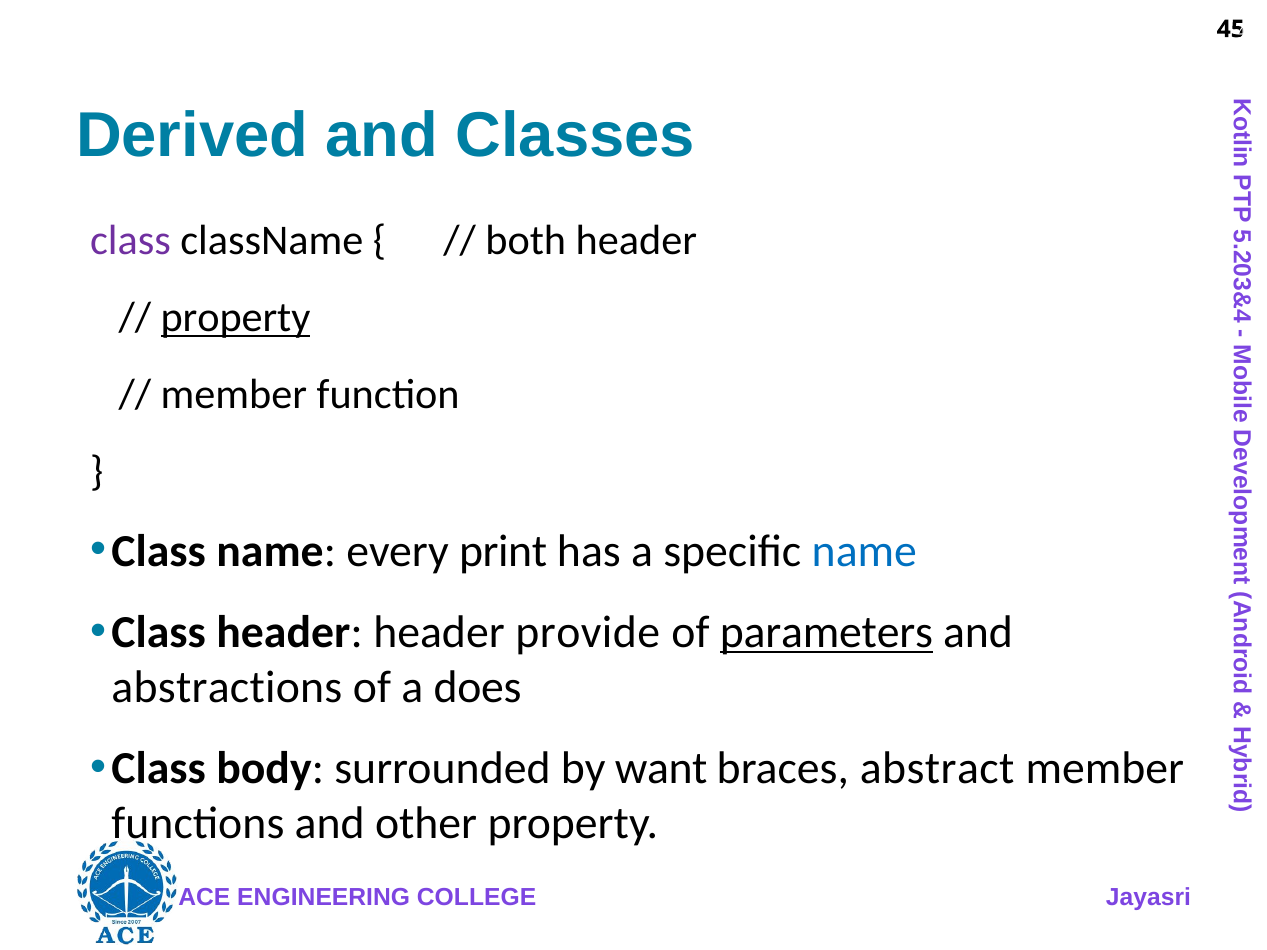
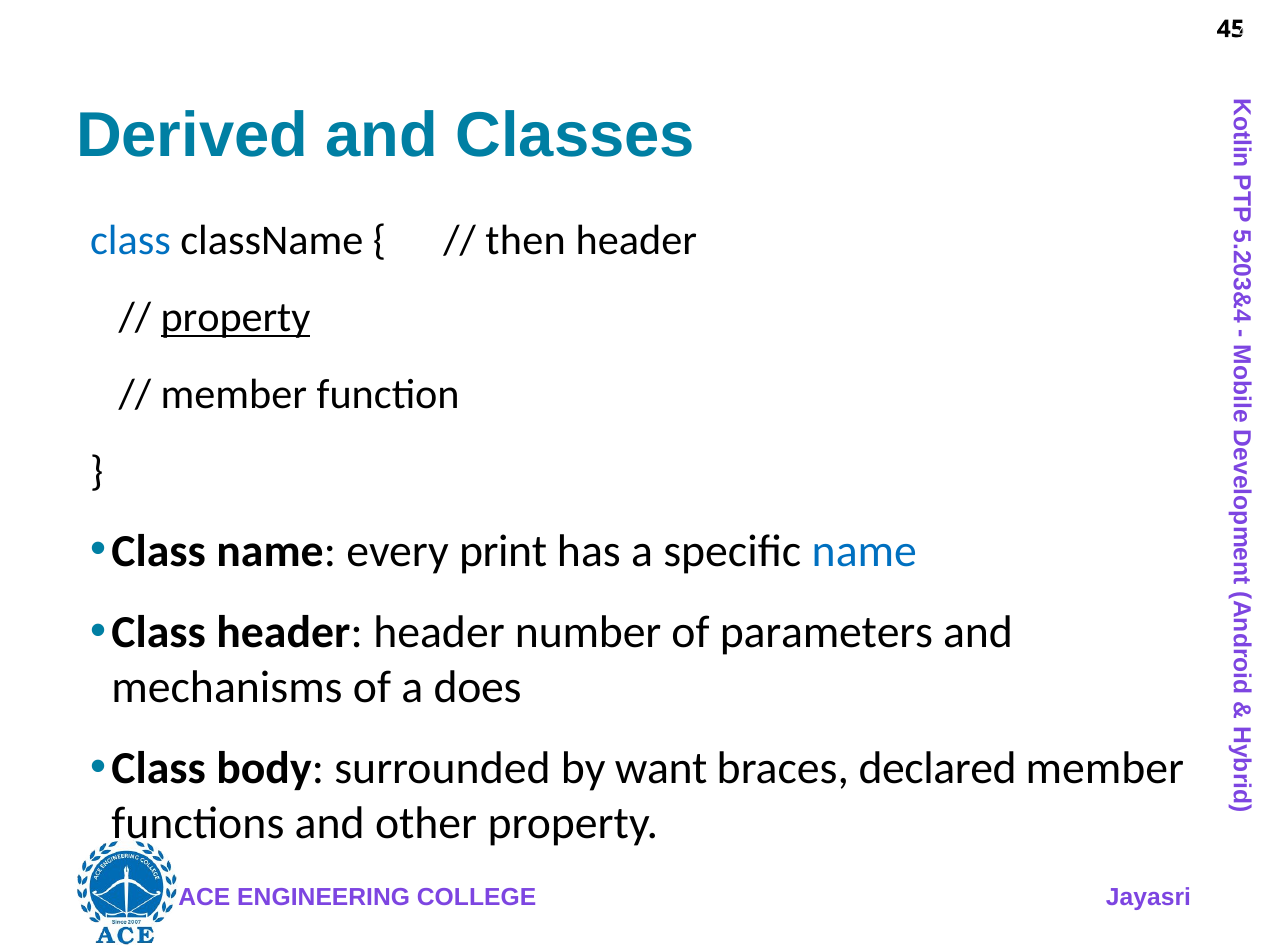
class at (130, 241) colour: purple -> blue
both: both -> then
provide: provide -> number
parameters underline: present -> none
abstractions: abstractions -> mechanisms
abstract: abstract -> declared
